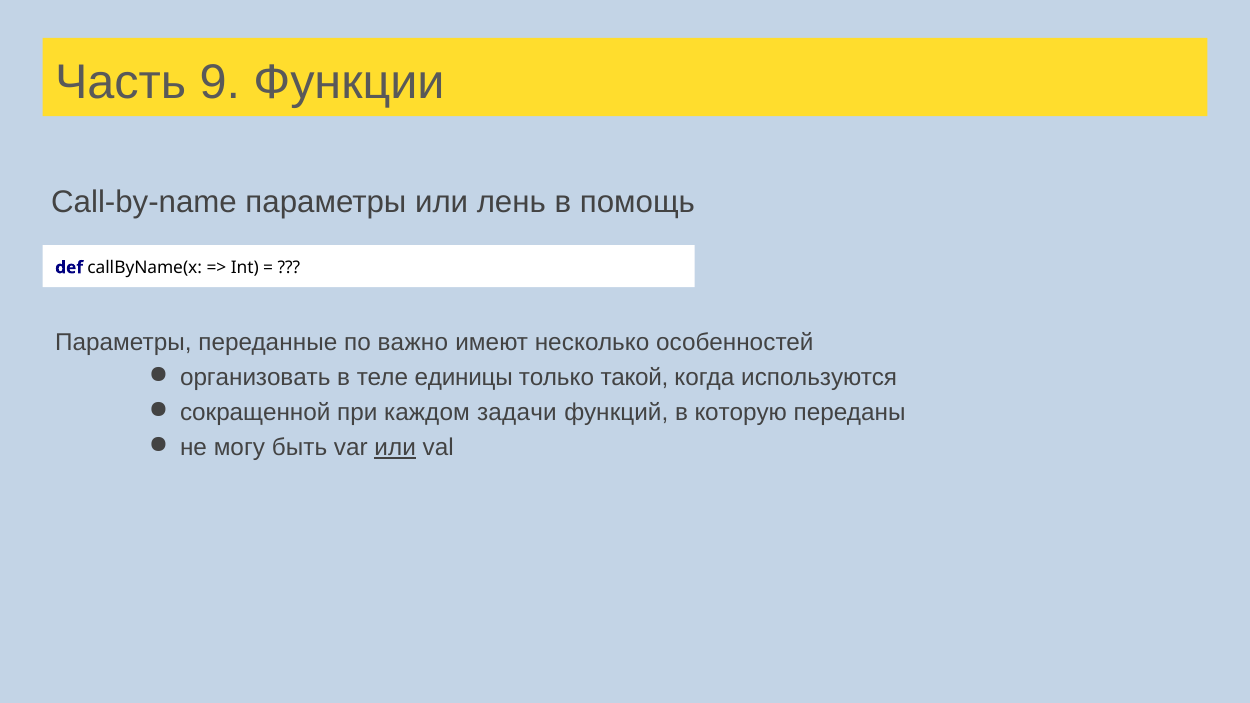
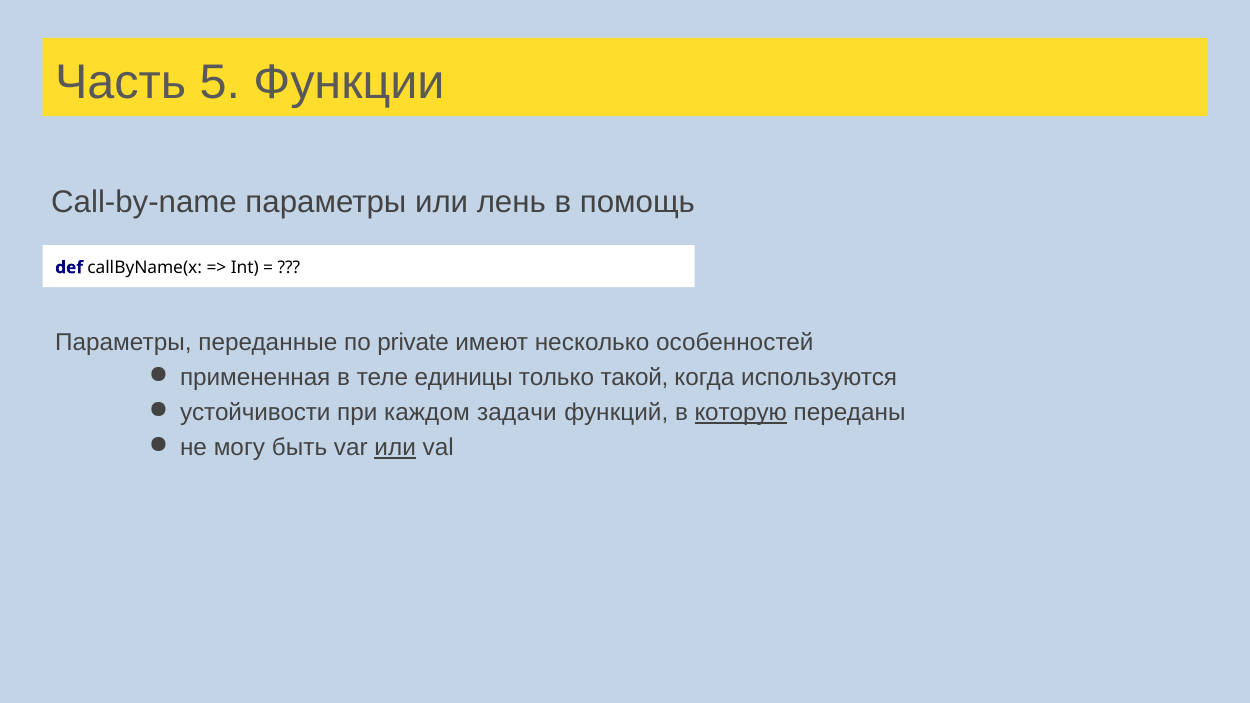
9: 9 -> 5
важно: важно -> private
организовать: организовать -> примененная
сокращенной: сокращенной -> устойчивости
которую underline: none -> present
